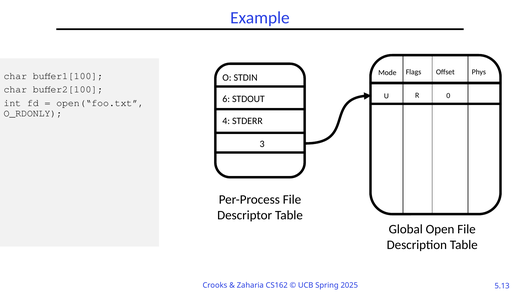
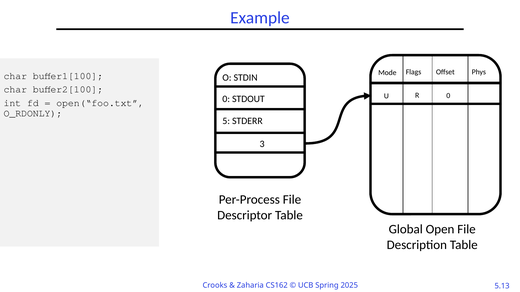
6 at (226, 99): 6 -> 0
4: 4 -> 5
